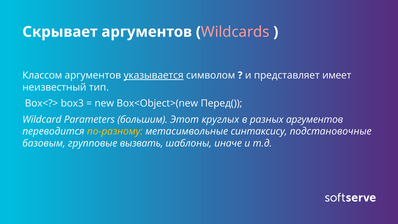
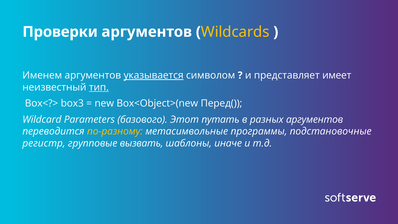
Скрывает: Скрывает -> Проверки
Wildcards colour: pink -> yellow
Классом: Классом -> Именем
тип underline: none -> present
большим: большим -> базового
круглых: круглых -> путать
синтаксису: синтаксису -> программы
базовым: базовым -> регистр
